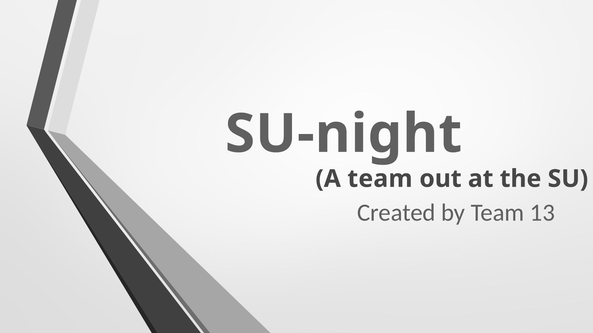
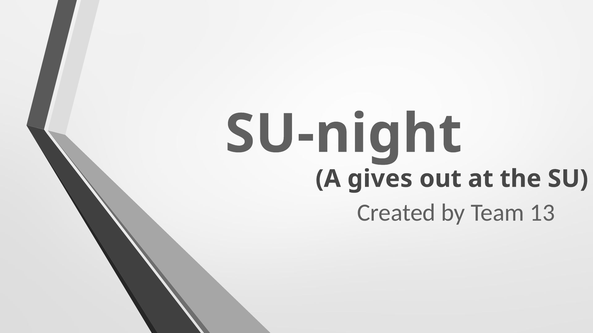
A team: team -> gives
